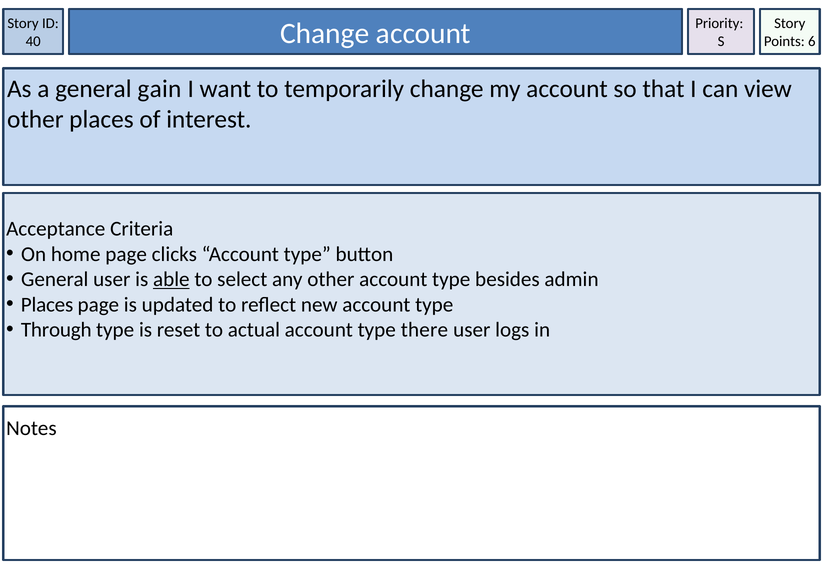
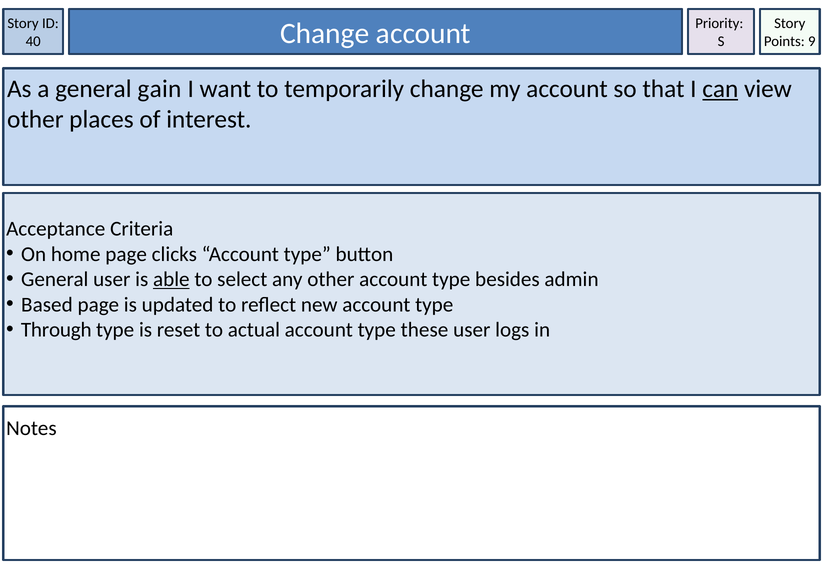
6: 6 -> 9
can underline: none -> present
Places at (47, 305): Places -> Based
there: there -> these
